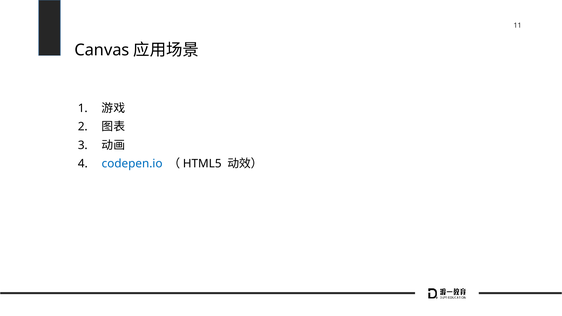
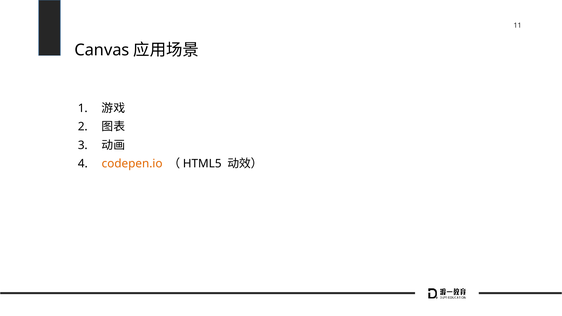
codepen.io colour: blue -> orange
